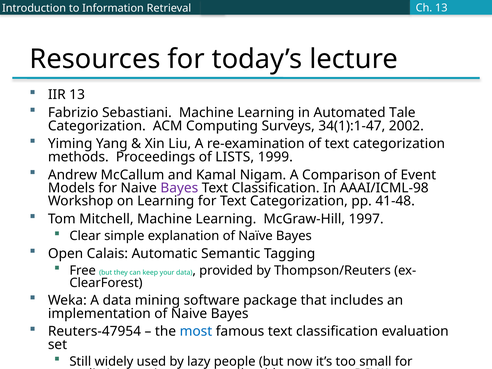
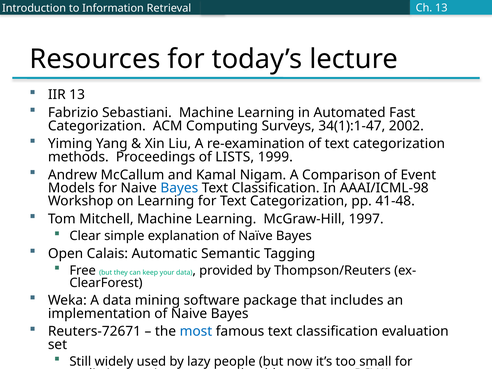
Tale: Tale -> Fast
Bayes at (179, 188) colour: purple -> blue
Reuters-47954: Reuters-47954 -> Reuters-72671
